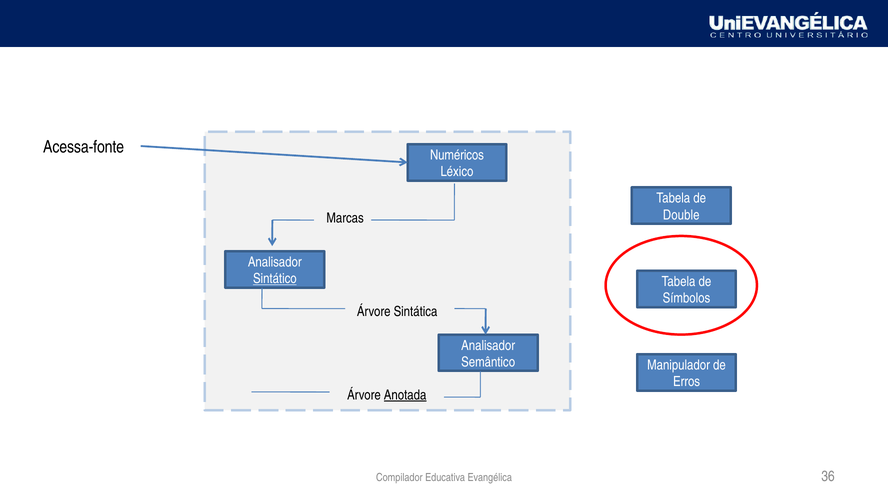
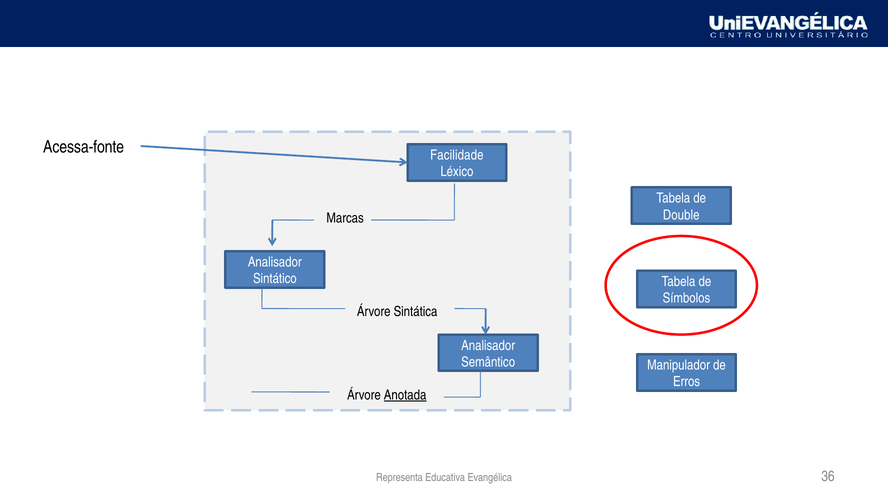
Numéricos: Numéricos -> Facilidade
Sintático underline: present -> none
Compilador: Compilador -> Representa
